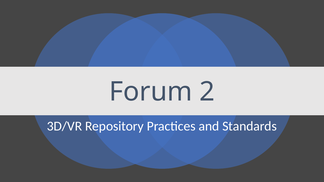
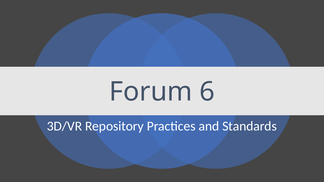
2: 2 -> 6
